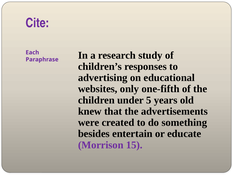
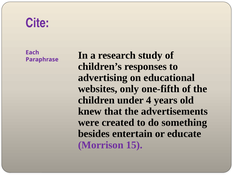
5: 5 -> 4
